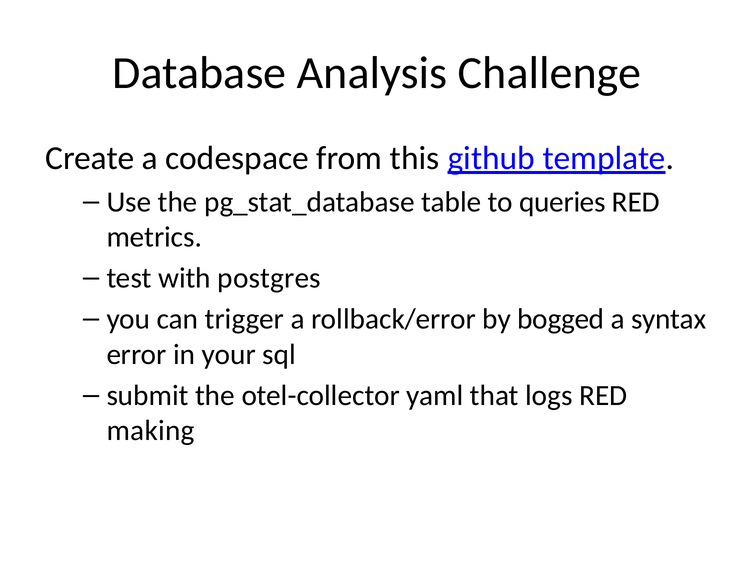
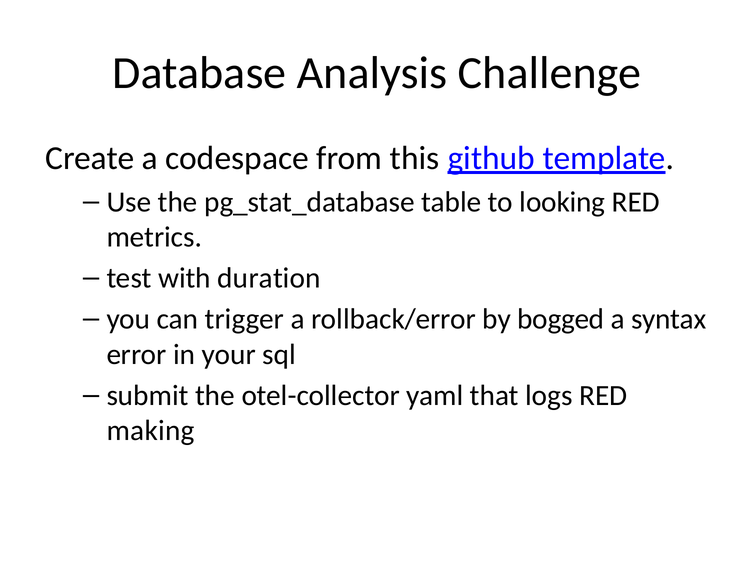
queries: queries -> looking
postgres: postgres -> duration
